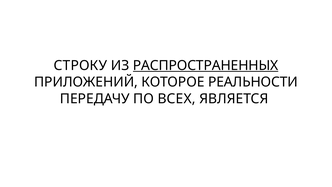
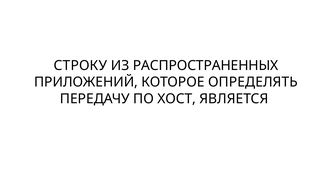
РАСПРОСТРАНЕННЫХ underline: present -> none
РЕАЛЬНОСТИ: РЕАЛЬНОСТИ -> ОПРЕДЕЛЯТЬ
ВСЕХ: ВСЕХ -> ХОСТ
